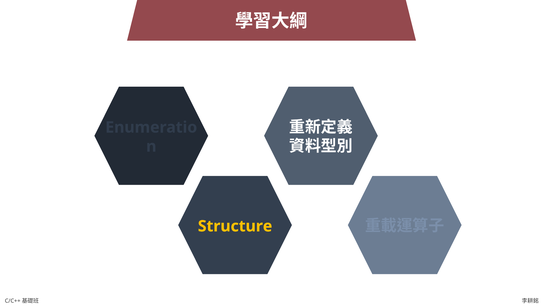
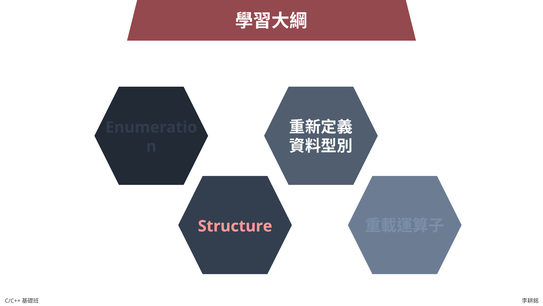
Structure colour: yellow -> pink
